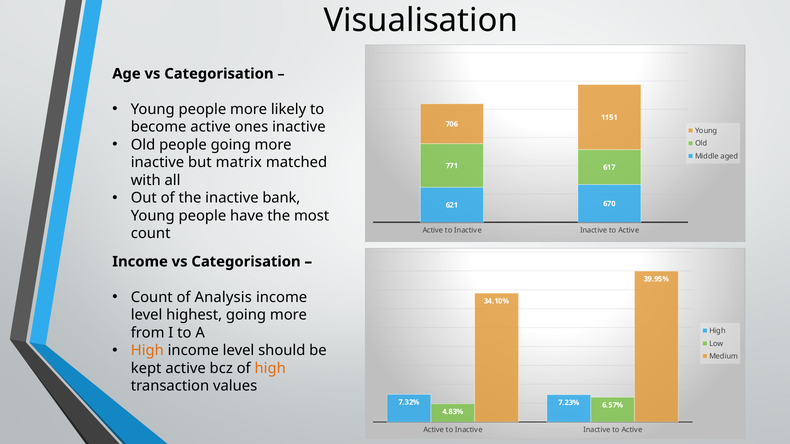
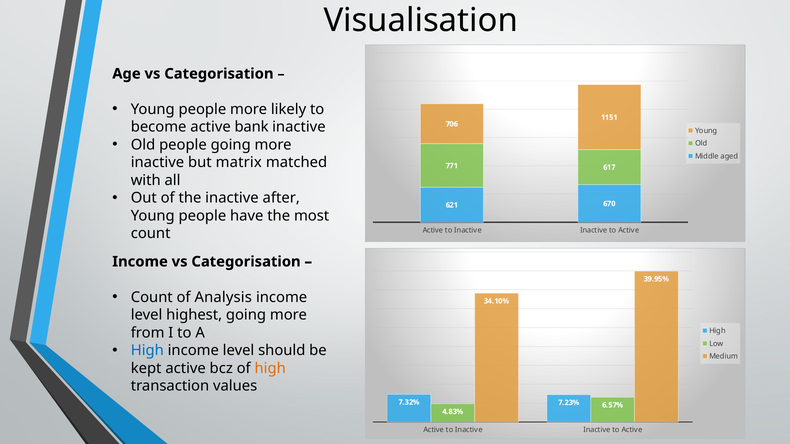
ones: ones -> bank
bank: bank -> after
High at (147, 351) colour: orange -> blue
